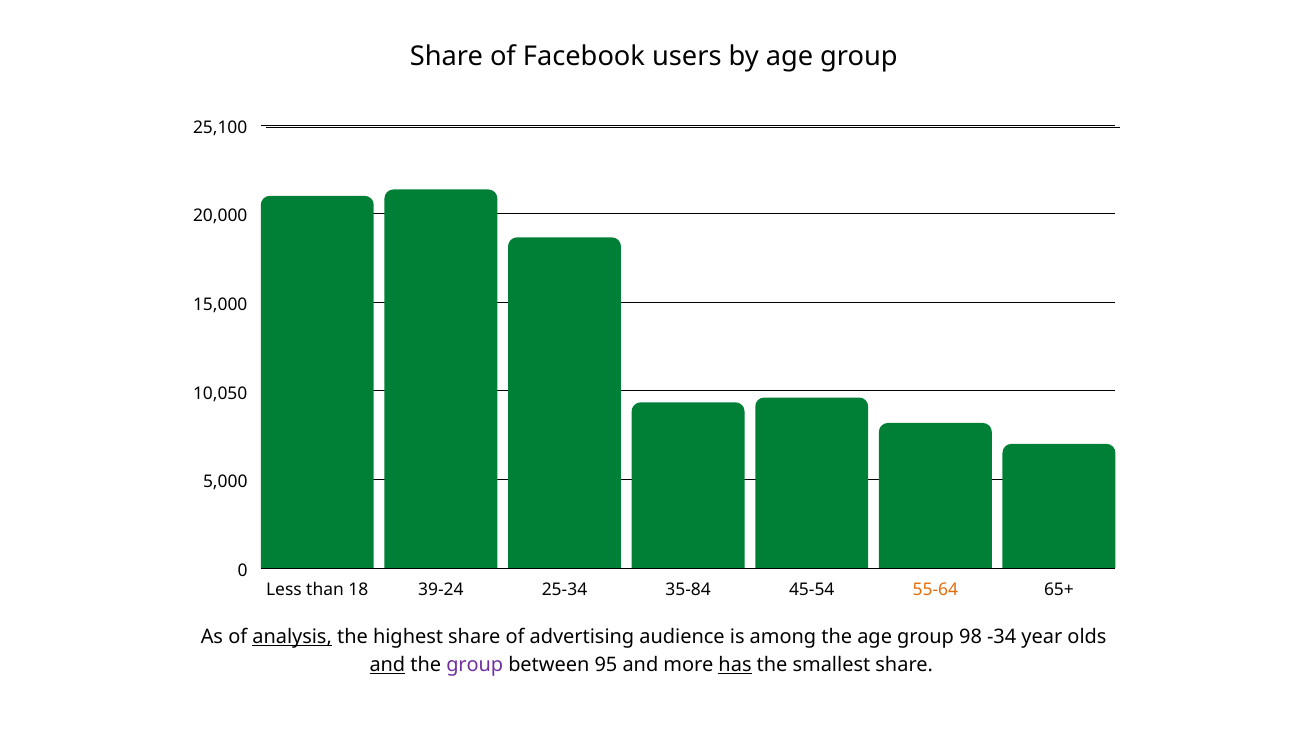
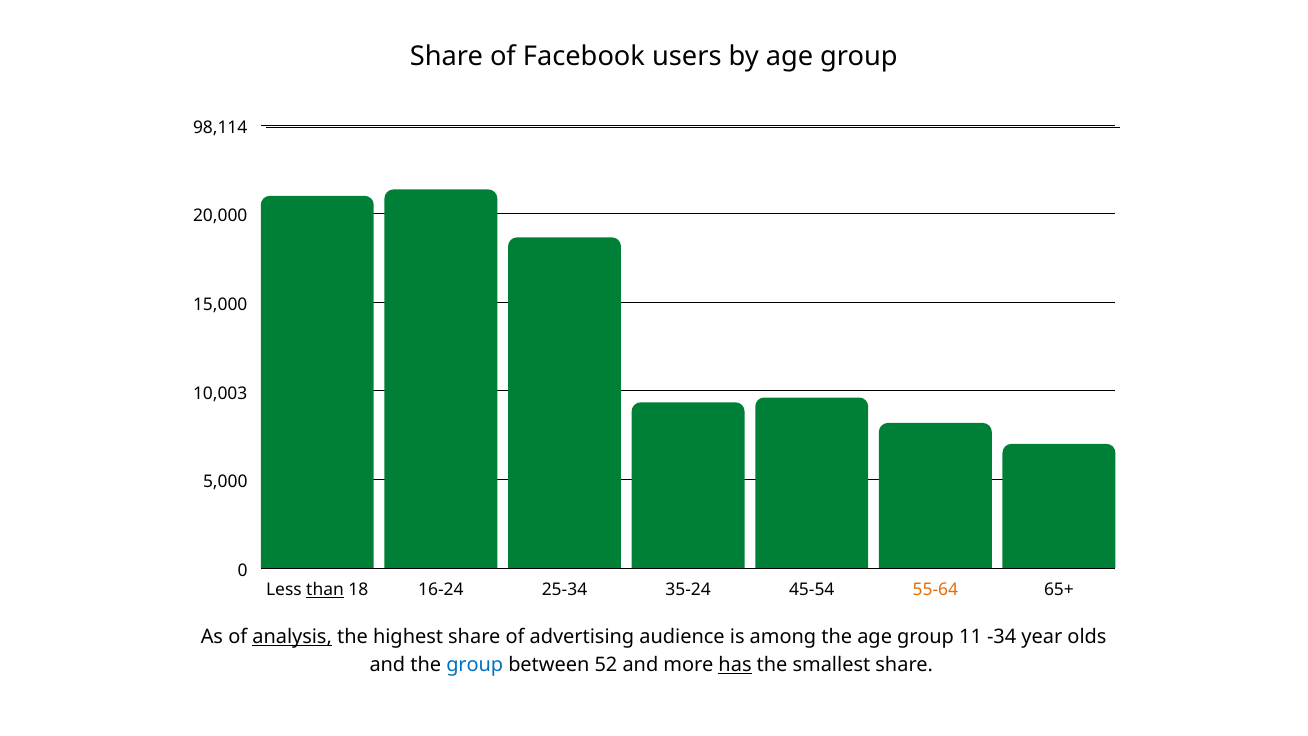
25,100: 25,100 -> 98,114
10,050: 10,050 -> 10,003
than underline: none -> present
39-24: 39-24 -> 16-24
35-84: 35-84 -> 35-24
98: 98 -> 11
and at (387, 665) underline: present -> none
group at (475, 665) colour: purple -> blue
95: 95 -> 52
